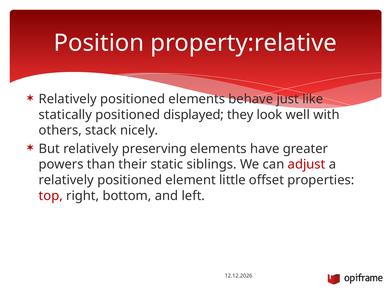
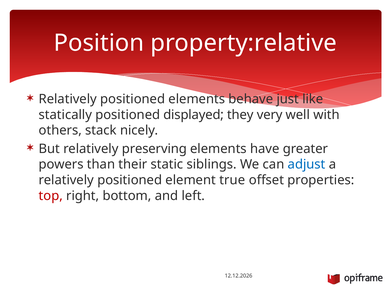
look: look -> very
adjust colour: red -> blue
little: little -> true
